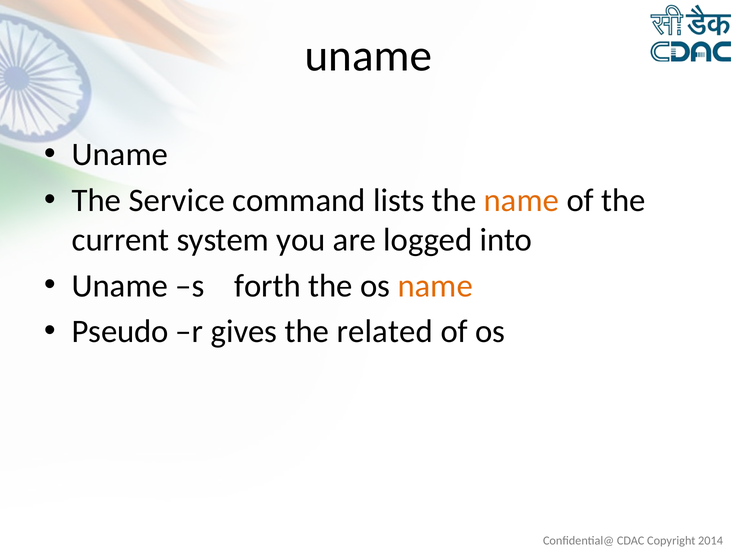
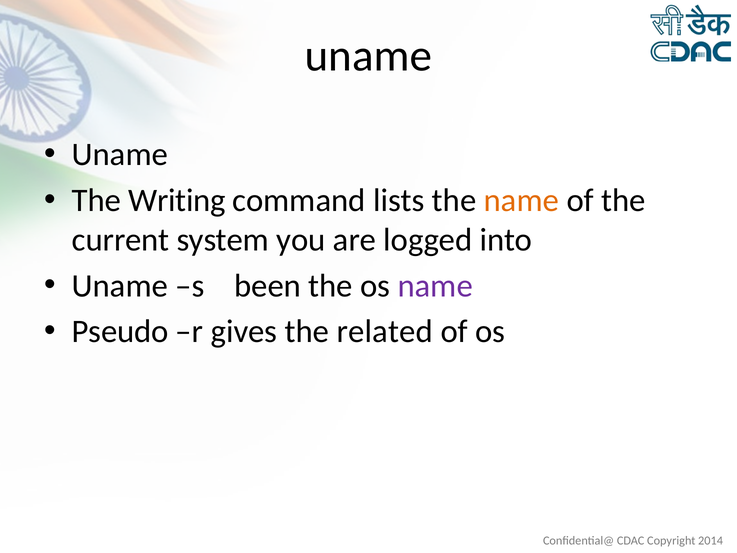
Service: Service -> Writing
forth: forth -> been
name at (435, 286) colour: orange -> purple
